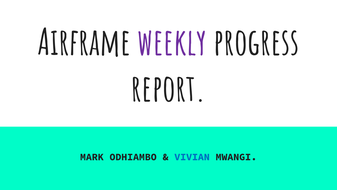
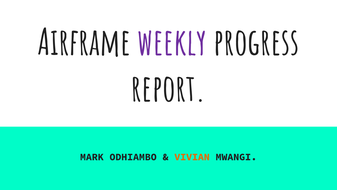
VIVIAN colour: blue -> orange
